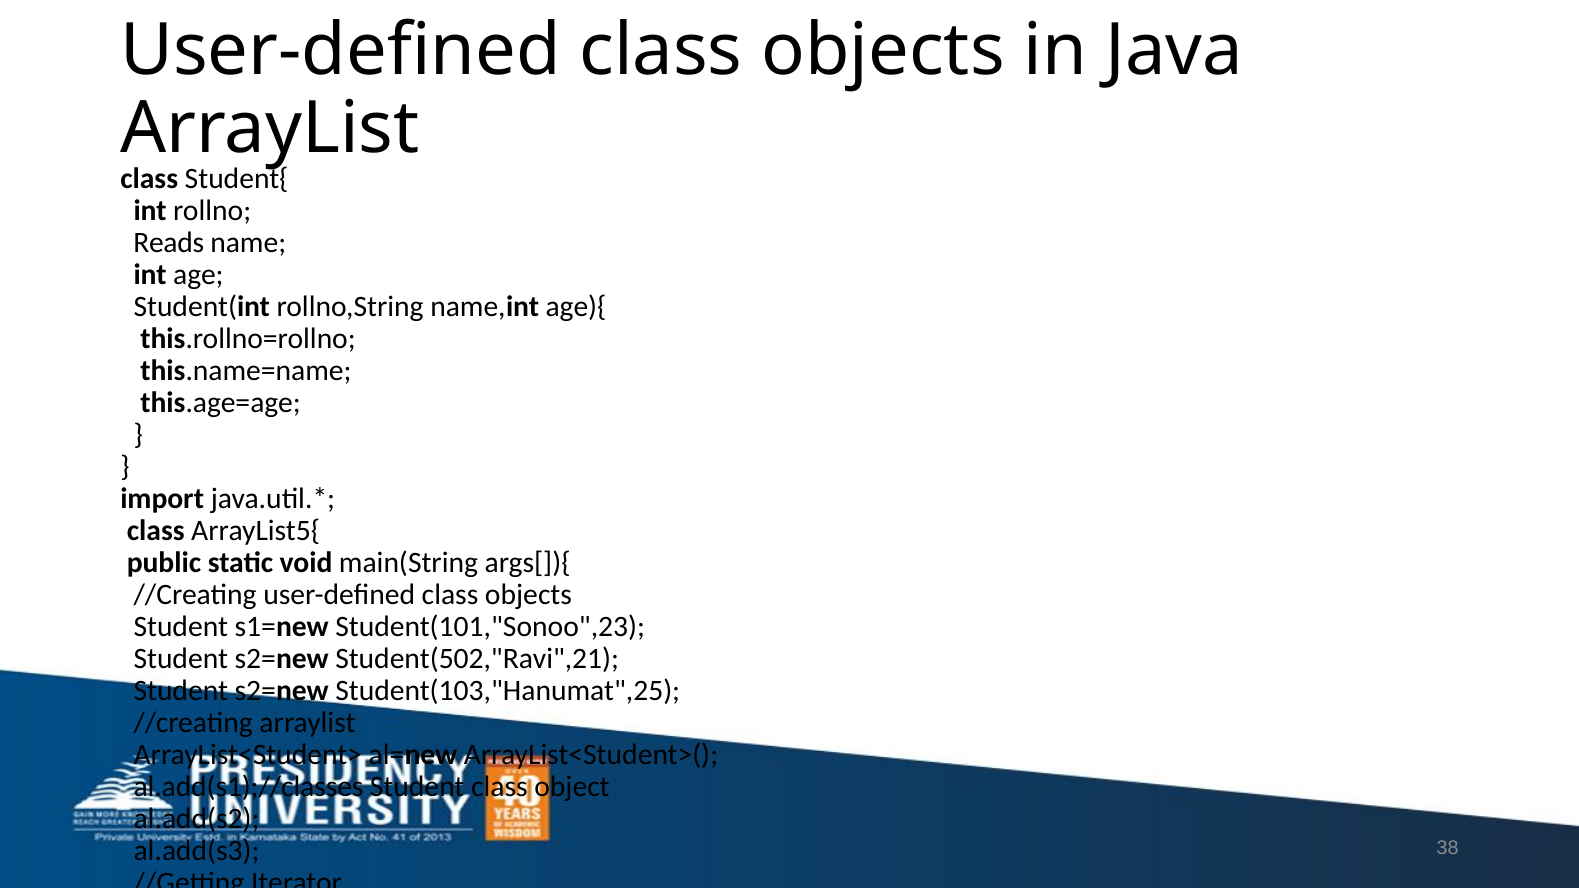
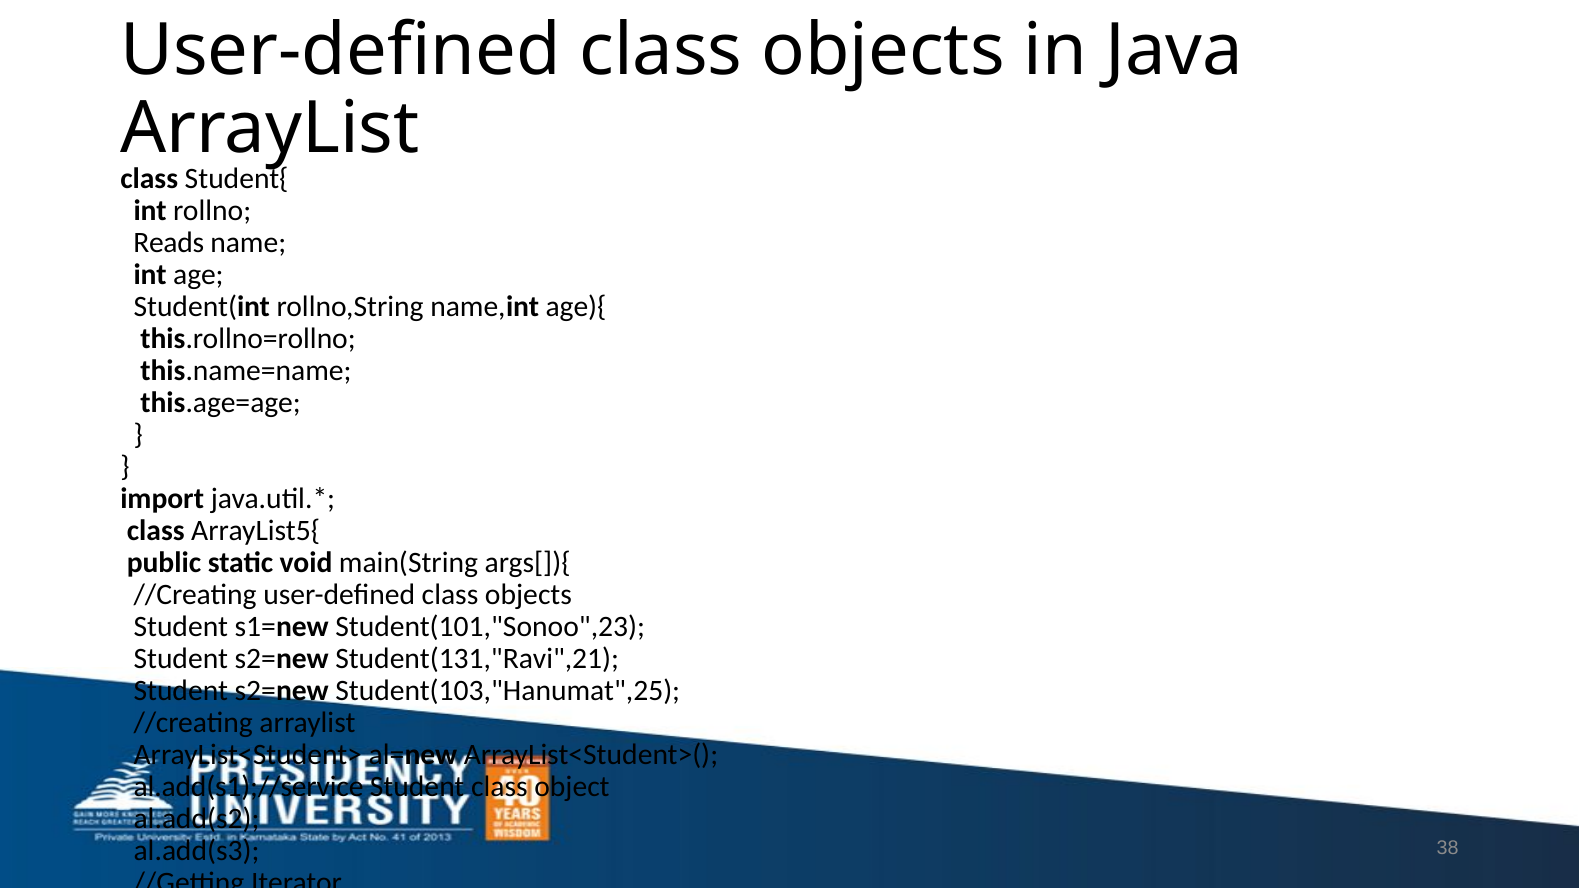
Student(502,"Ravi",21: Student(502,"Ravi",21 -> Student(131,"Ravi",21
al.add(s1);//classes: al.add(s1);//classes -> al.add(s1);//service
